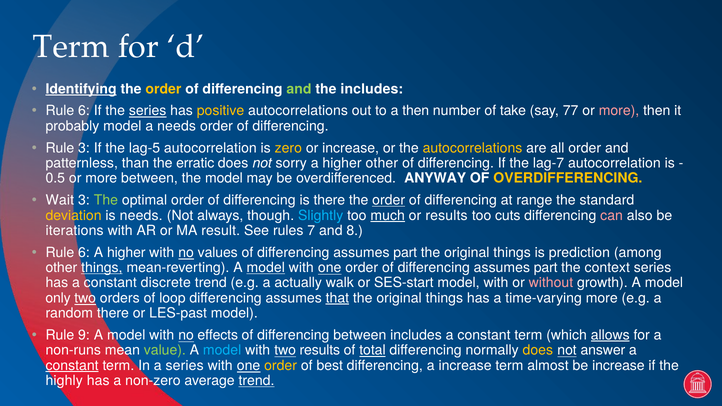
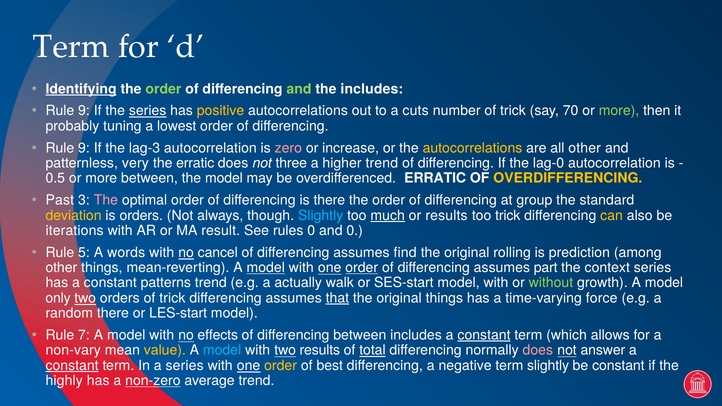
order at (163, 89) colour: yellow -> light green
6 at (84, 111): 6 -> 9
a then: then -> cuts
number of take: take -> trick
77: 77 -> 70
more at (619, 111) colour: pink -> light green
probably model: model -> tuning
a needs: needs -> lowest
3 at (84, 148): 3 -> 9
lag-5: lag-5 -> lag-3
zero colour: yellow -> pink
all order: order -> other
than: than -> very
sorry: sorry -> three
higher other: other -> trend
lag-7: lag-7 -> lag-0
overdifferenced ANYWAY: ANYWAY -> ERRATIC
Wait: Wait -> Past
The at (106, 200) colour: light green -> pink
order at (389, 200) underline: present -> none
range: range -> group
is needs: needs -> orders
too cuts: cuts -> trick
can colour: pink -> yellow
rules 7: 7 -> 0
and 8: 8 -> 0
6 at (84, 253): 6 -> 5
higher at (126, 253): higher -> words
values: values -> cancel
part at (405, 253): part -> find
things at (512, 253): things -> rolling
things at (102, 268) underline: present -> none
order at (362, 268) underline: none -> present
discrete: discrete -> patterns
without colour: pink -> light green
orders of loop: loop -> trick
time-varying more: more -> force
LES-past: LES-past -> LES-start
9: 9 -> 7
constant at (484, 335) underline: none -> present
allows underline: present -> none
non-runs: non-runs -> non-vary
value colour: light green -> yellow
does at (538, 350) colour: yellow -> pink
a increase: increase -> negative
term almost: almost -> slightly
be increase: increase -> constant
non-zero underline: none -> present
trend at (256, 381) underline: present -> none
